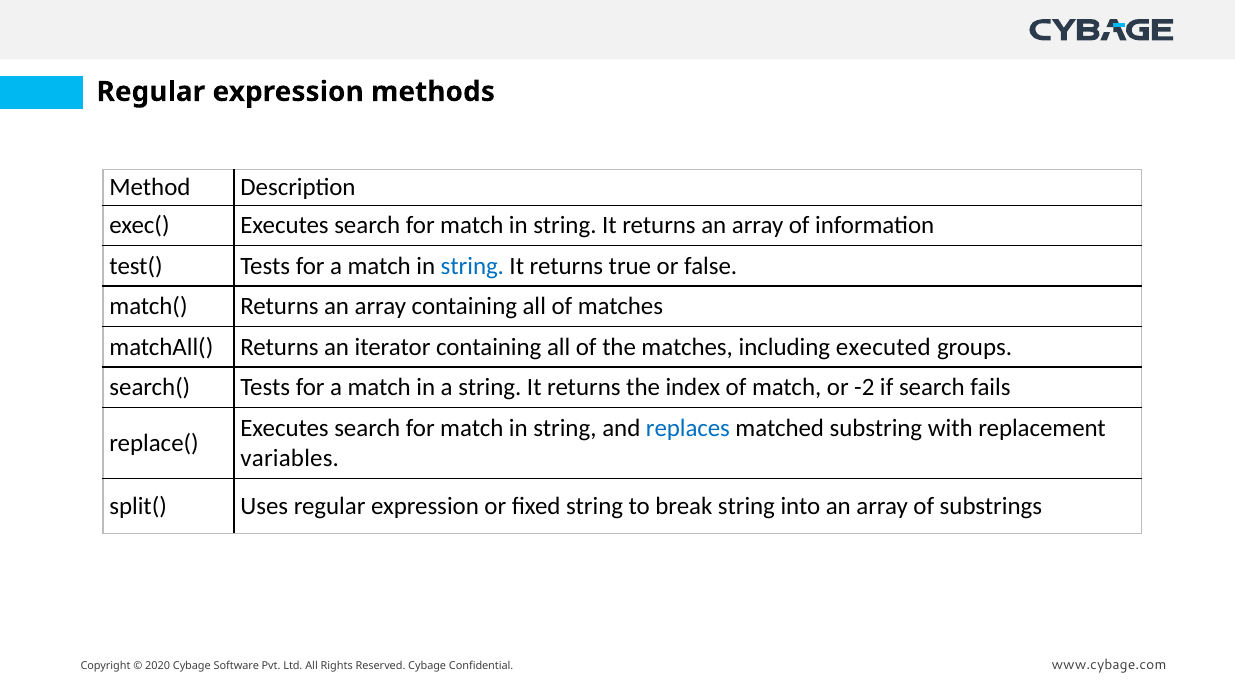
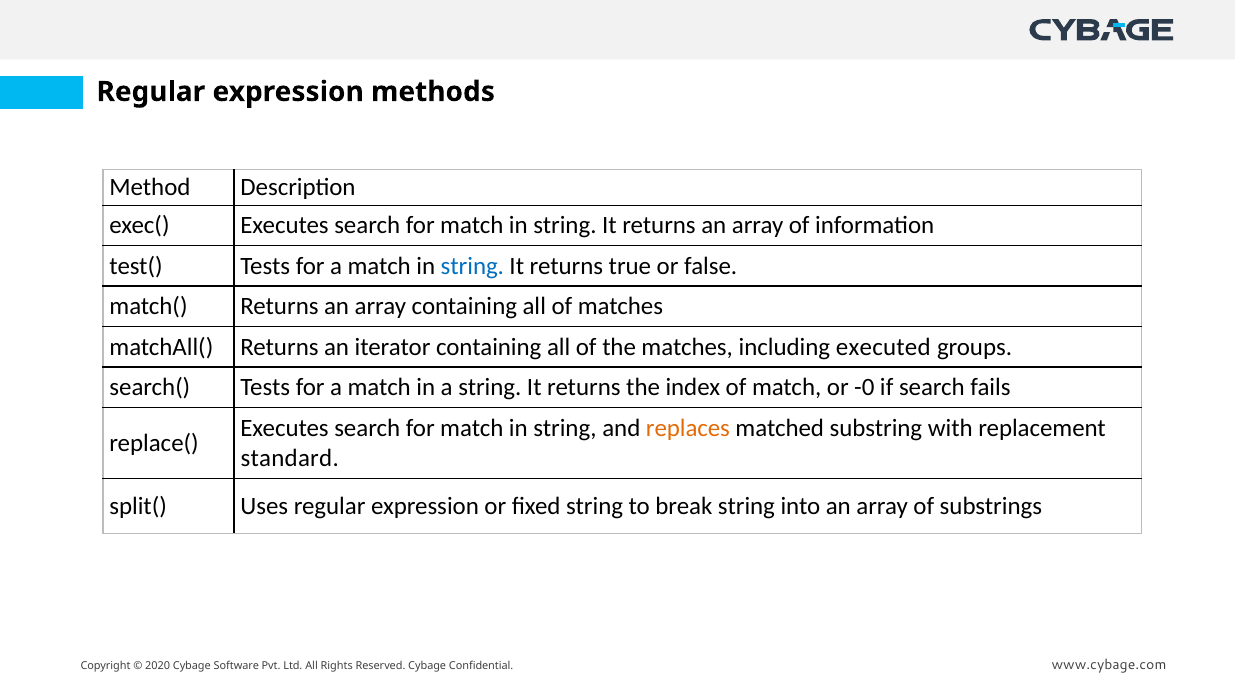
-2: -2 -> -0
replaces colour: blue -> orange
variables: variables -> standard
